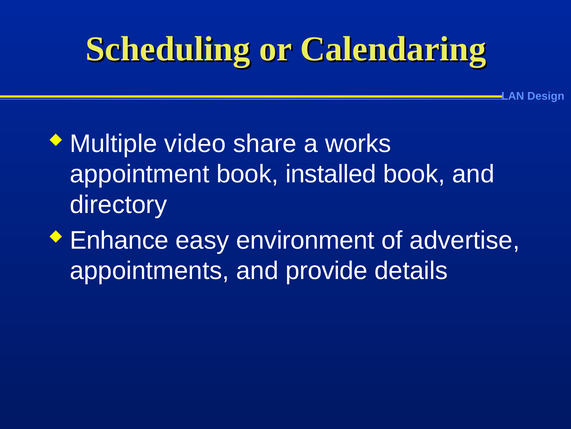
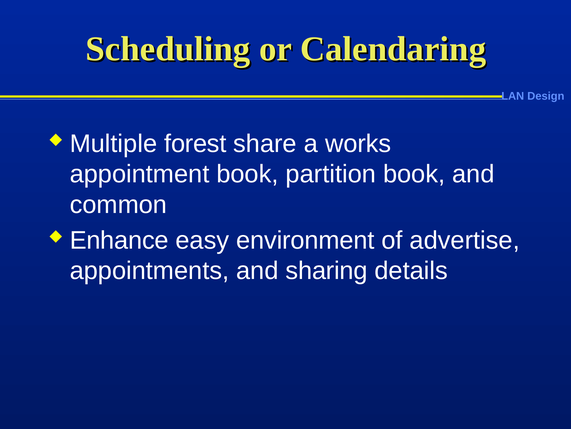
video: video -> forest
installed: installed -> partition
directory: directory -> common
provide: provide -> sharing
